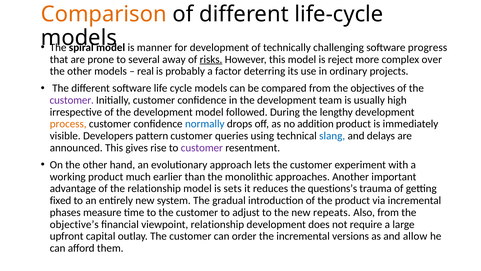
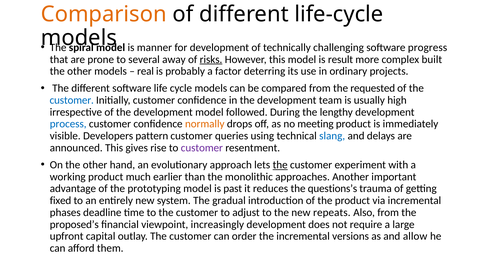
reject: reject -> result
over: over -> built
objectives: objectives -> requested
customer at (72, 100) colour: purple -> blue
process colour: orange -> blue
normally colour: blue -> orange
addition: addition -> meeting
the at (280, 165) underline: none -> present
the relationship: relationship -> prototyping
sets: sets -> past
measure: measure -> deadline
objective’s: objective’s -> proposed’s
viewpoint relationship: relationship -> increasingly
